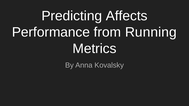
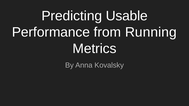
Affects: Affects -> Usable
